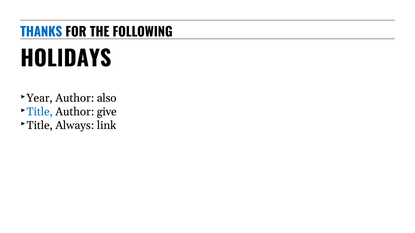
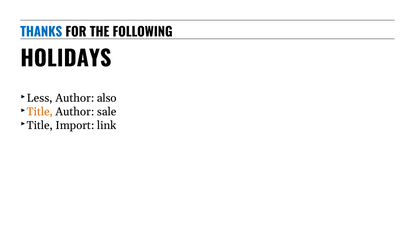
Year: Year -> Less
Title at (40, 112) colour: blue -> orange
give: give -> sale
Always: Always -> Import
